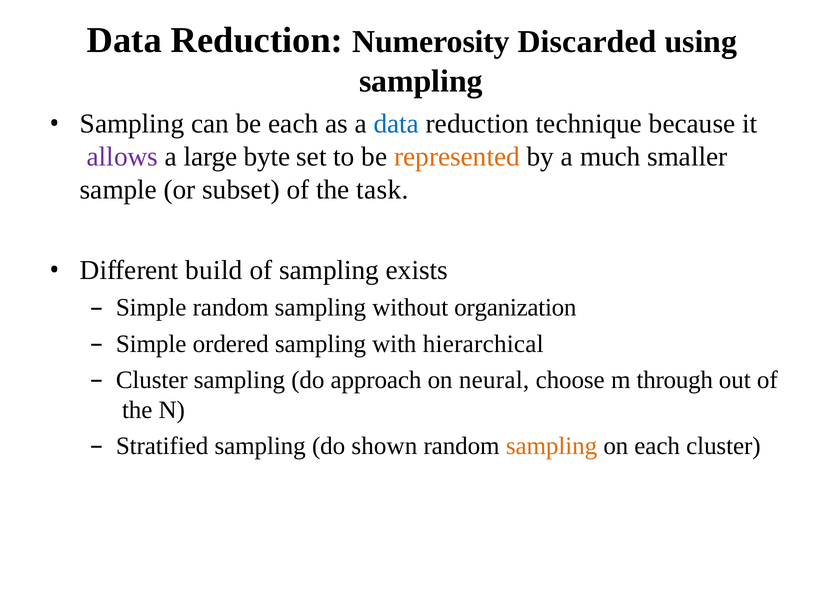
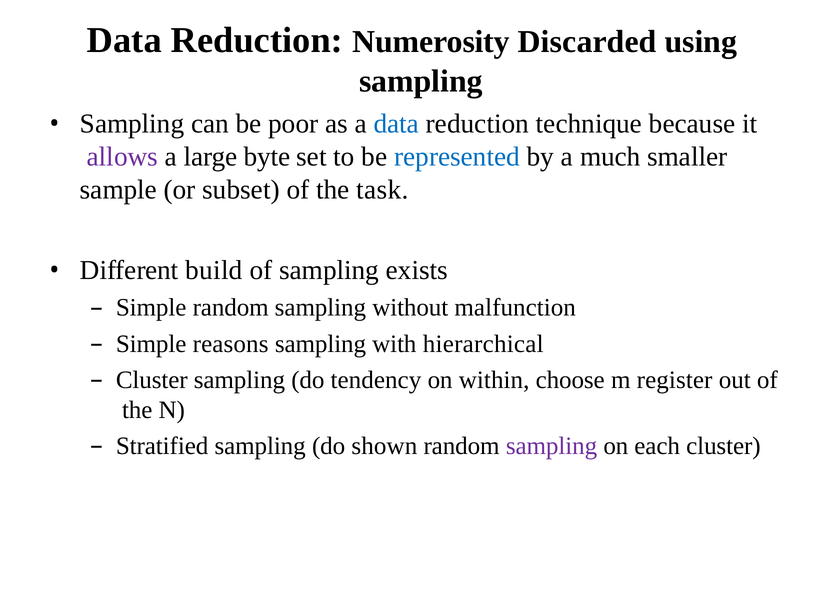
be each: each -> poor
represented colour: orange -> blue
organization: organization -> malfunction
ordered: ordered -> reasons
approach: approach -> tendency
neural: neural -> within
through: through -> register
sampling at (552, 446) colour: orange -> purple
